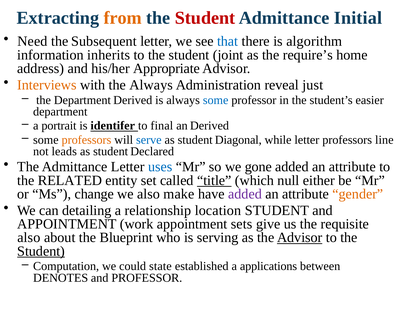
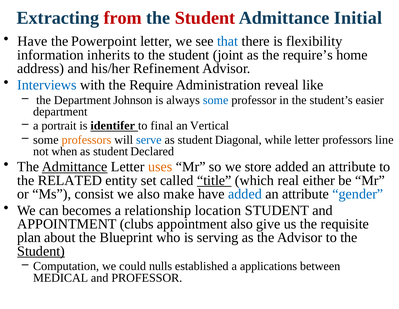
from colour: orange -> red
Need at (32, 41): Need -> Have
Subsequent: Subsequent -> Powerpoint
algorithm: algorithm -> flexibility
Appropriate: Appropriate -> Refinement
Interviews colour: orange -> blue
the Always: Always -> Require
just: just -> like
Department Derived: Derived -> Johnson
an Derived: Derived -> Vertical
leads: leads -> when
Admittance at (75, 166) underline: none -> present
uses colour: blue -> orange
gone: gone -> store
null: null -> real
change: change -> consist
added at (245, 194) colour: purple -> blue
gender colour: orange -> blue
detailing: detailing -> becomes
work: work -> clubs
appointment sets: sets -> also
also at (29, 237): also -> plan
Advisor at (300, 237) underline: present -> none
state: state -> nulls
DENOTES: DENOTES -> MEDICAL
